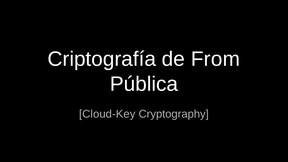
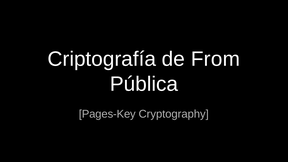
Cloud-Key: Cloud-Key -> Pages-Key
